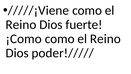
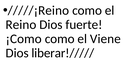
/////¡Viene: /////¡Viene -> /////¡Reino
Reino at (105, 39): Reino -> Viene
poder!/////: poder!///// -> liberar!/////
